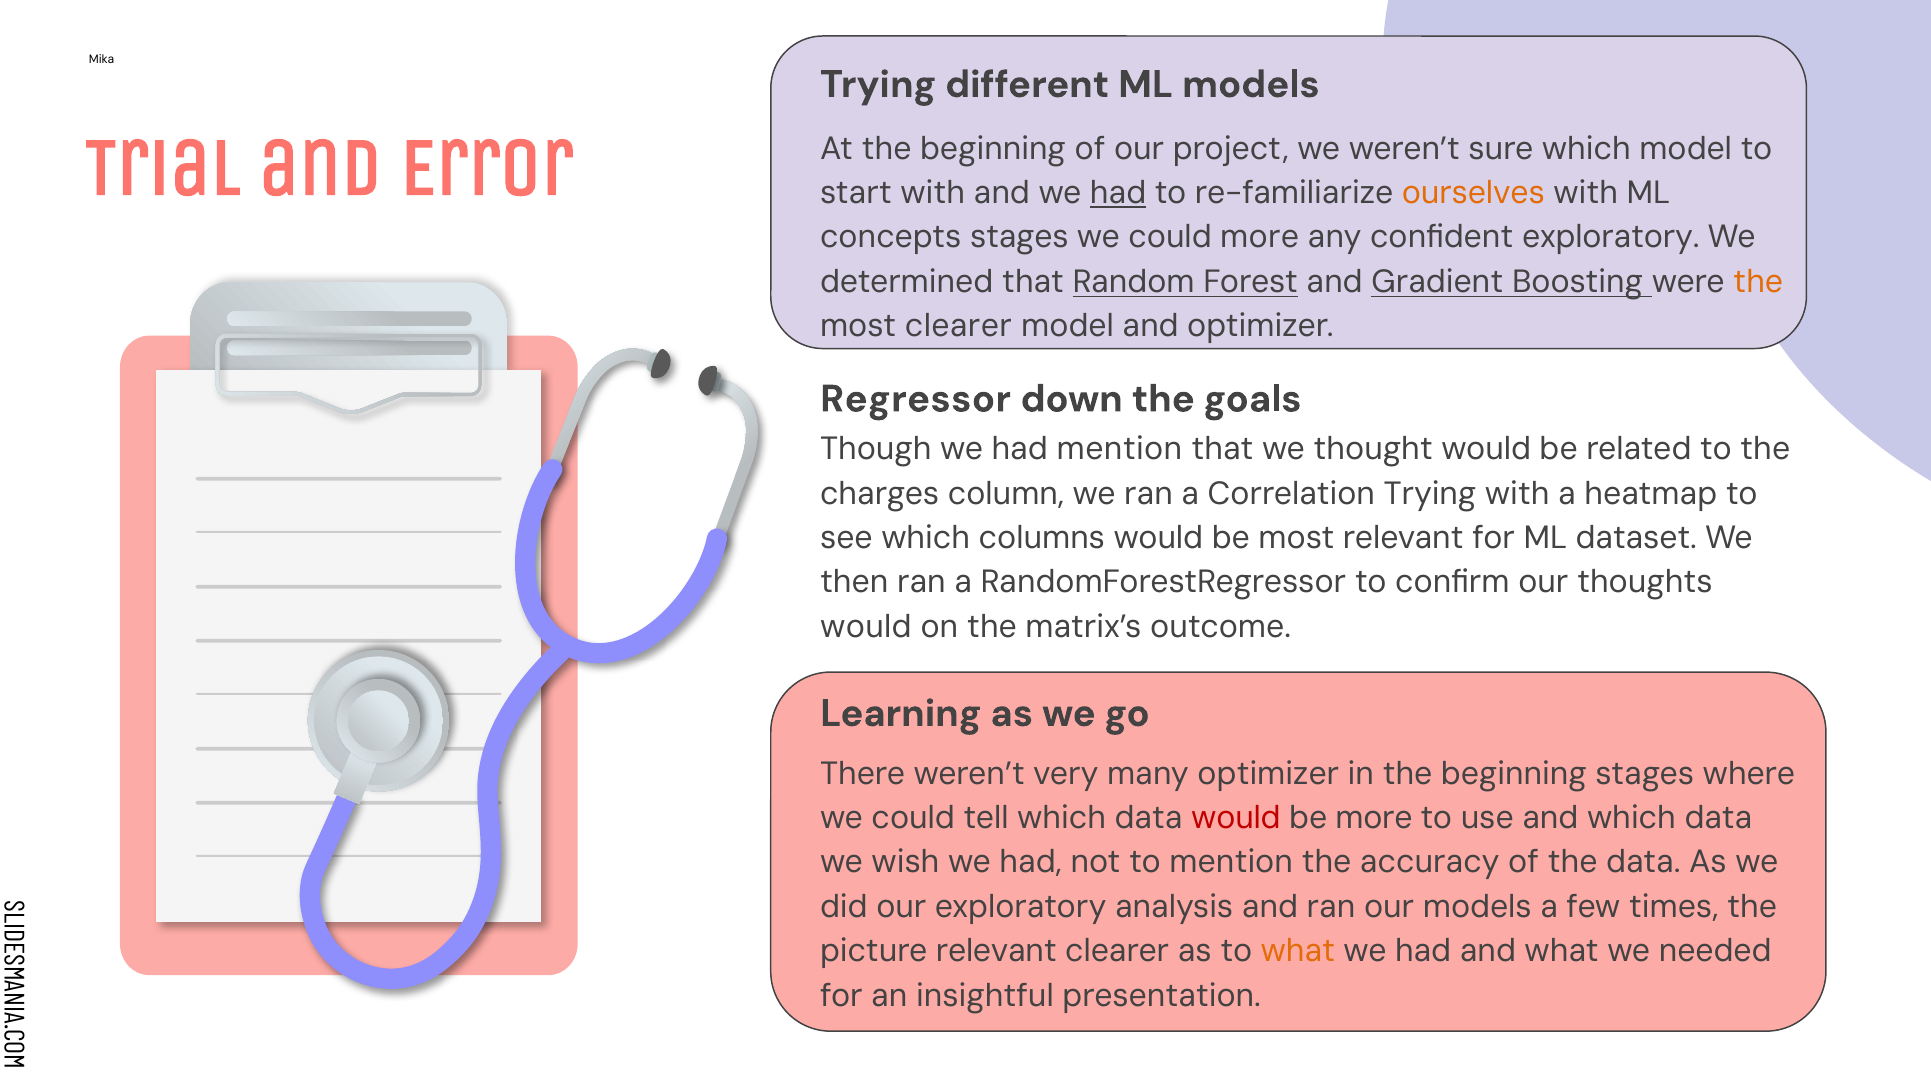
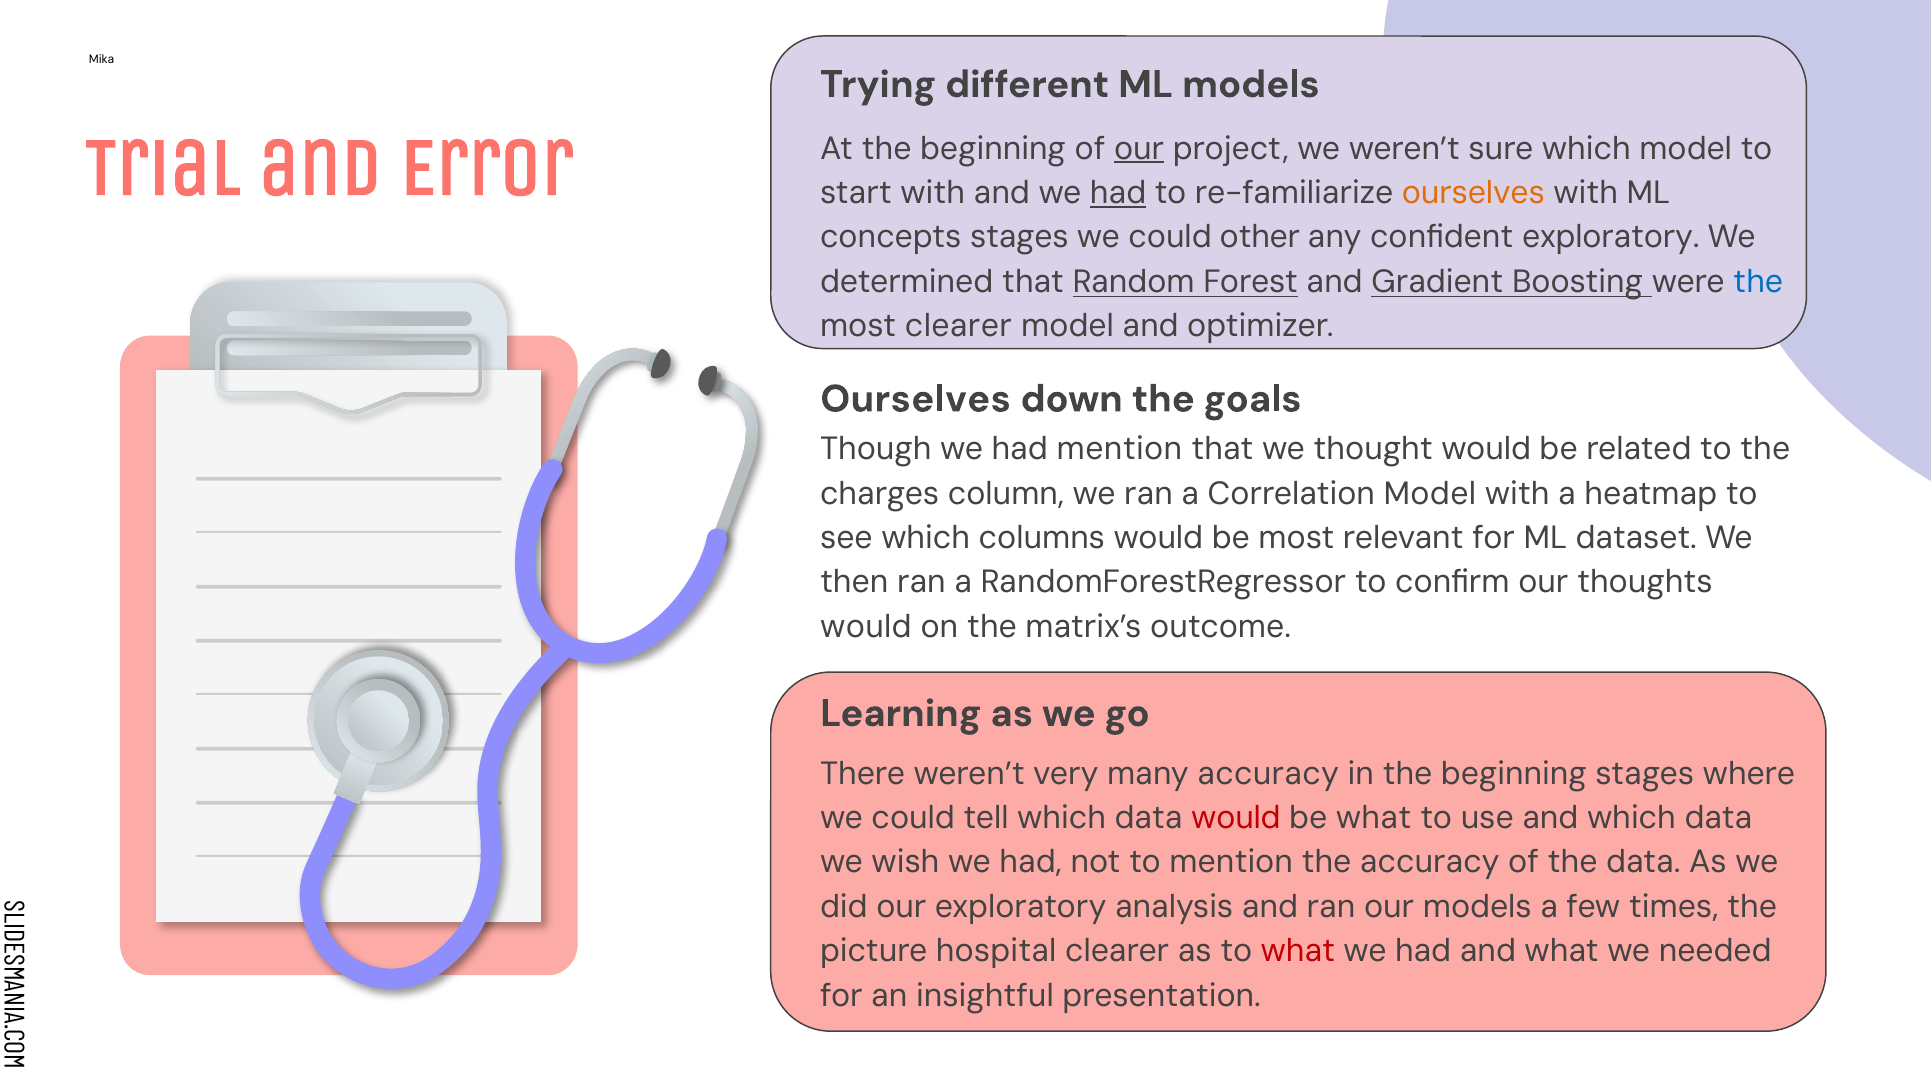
our at (1139, 149) underline: none -> present
could more: more -> other
the at (1758, 282) colour: orange -> blue
Regressor at (916, 399): Regressor -> Ourselves
Correlation Trying: Trying -> Model
many optimizer: optimizer -> accuracy
be more: more -> what
picture relevant: relevant -> hospital
what at (1298, 951) colour: orange -> red
